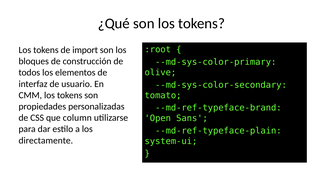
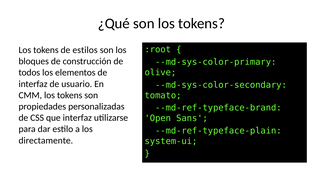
import: import -> estilos
que column: column -> interfaz
